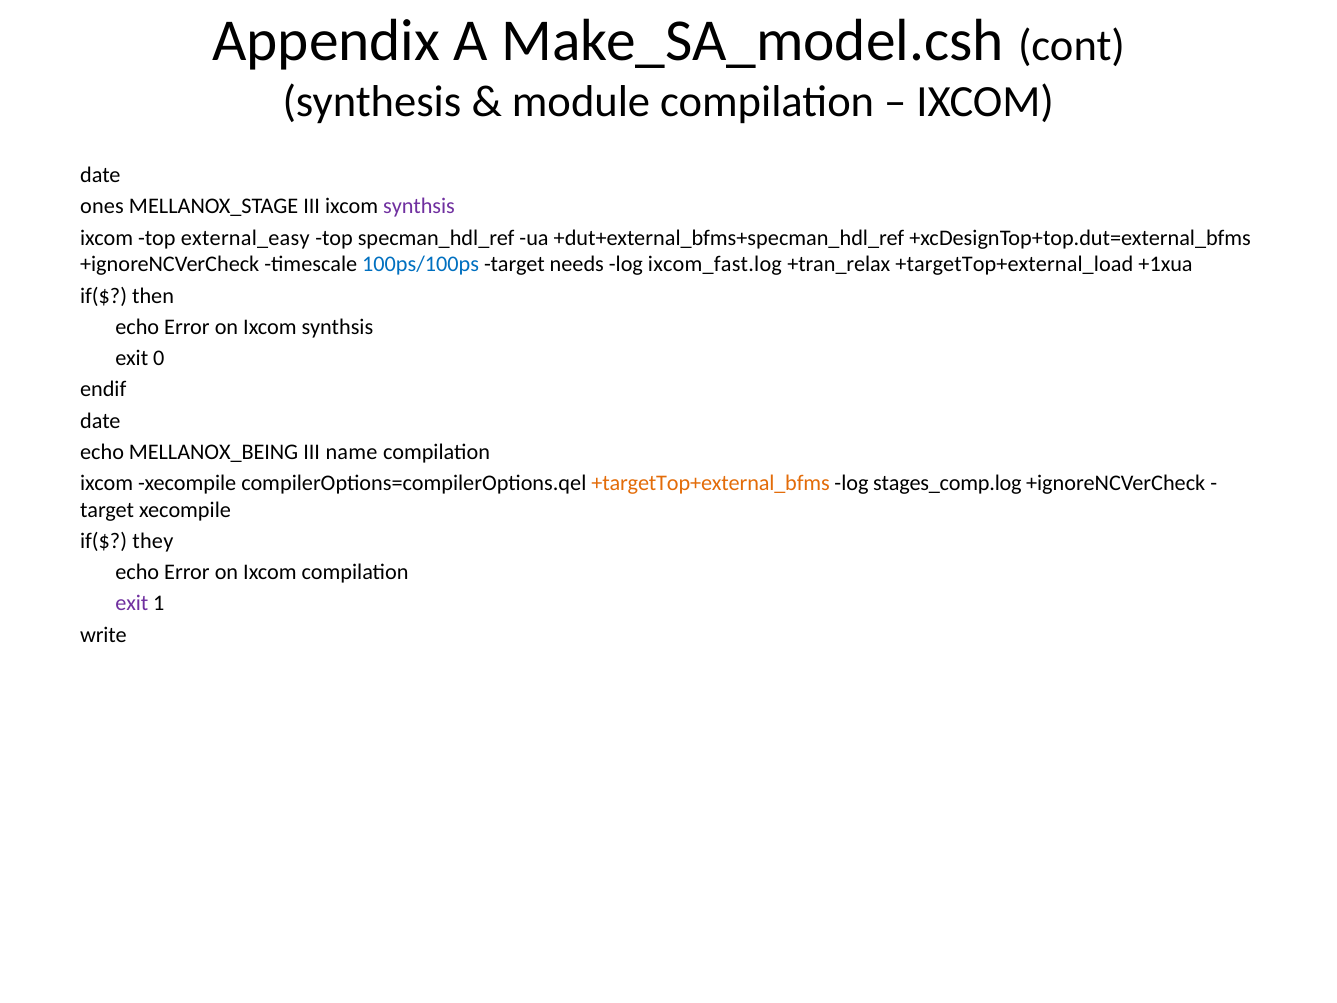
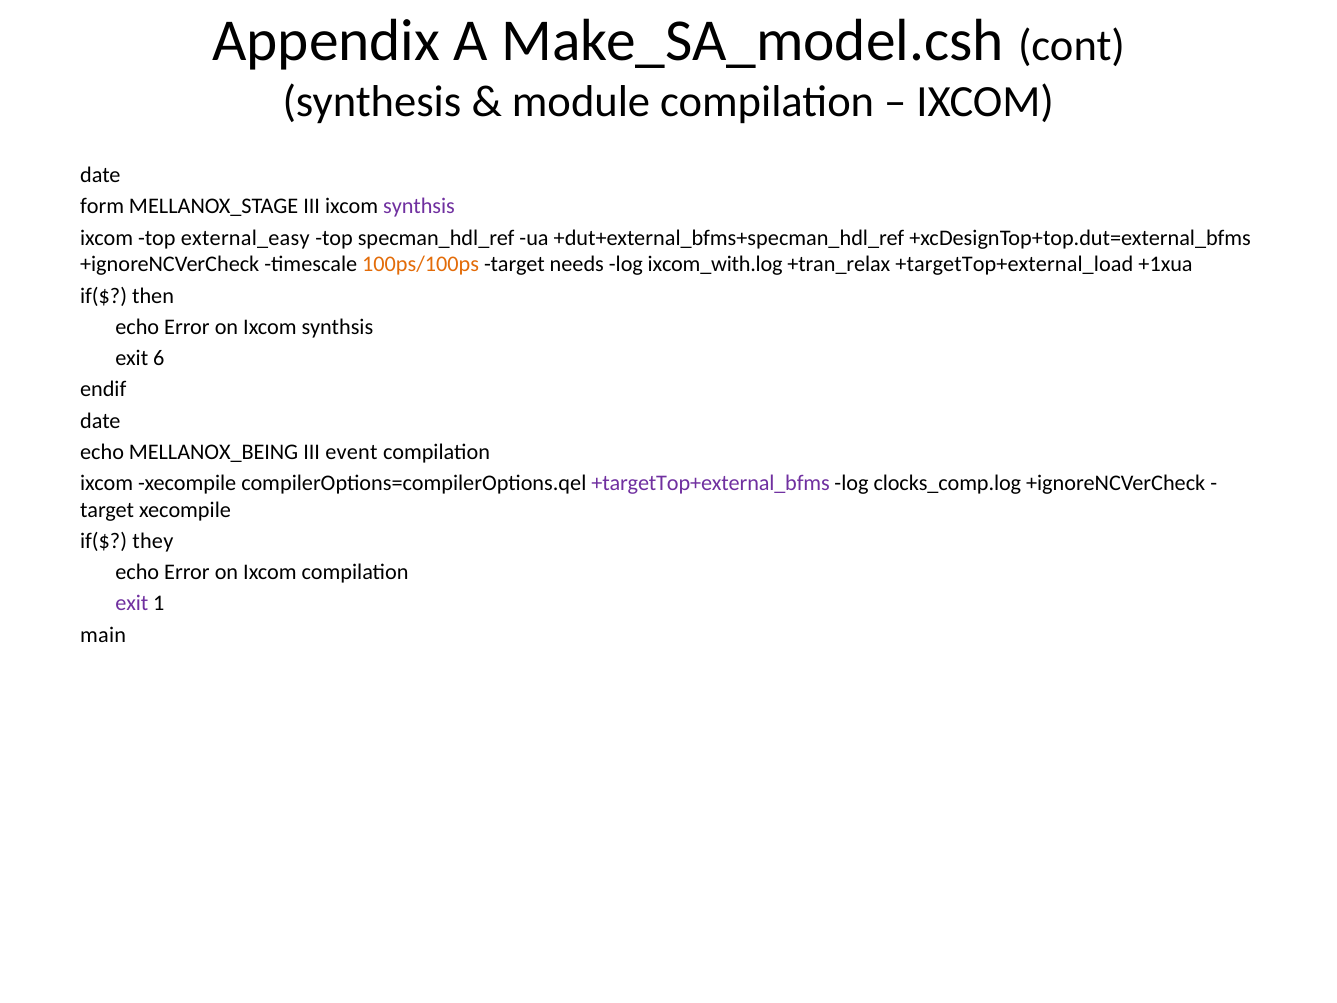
ones: ones -> form
100ps/100ps colour: blue -> orange
ixcom_fast.log: ixcom_fast.log -> ixcom_with.log
0: 0 -> 6
name: name -> event
+targetTop+external_bfms colour: orange -> purple
stages_comp.log: stages_comp.log -> clocks_comp.log
write: write -> main
